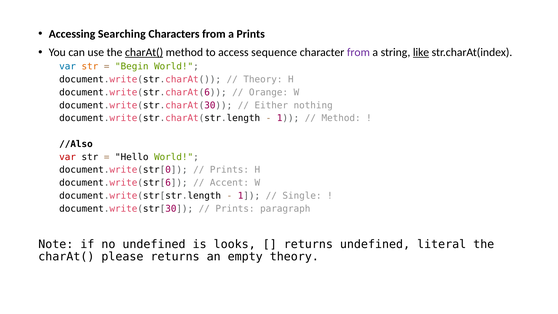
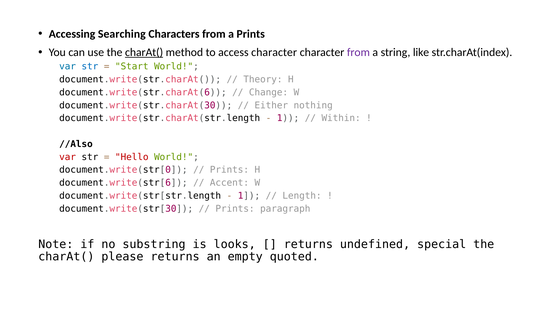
access sequence: sequence -> character
like underline: present -> none
str at (90, 67) colour: orange -> blue
Begin: Begin -> Start
Orange: Orange -> Change
Method at (341, 118): Method -> Within
Hello colour: black -> red
Single: Single -> Length
no undefined: undefined -> substring
literal: literal -> special
empty theory: theory -> quoted
